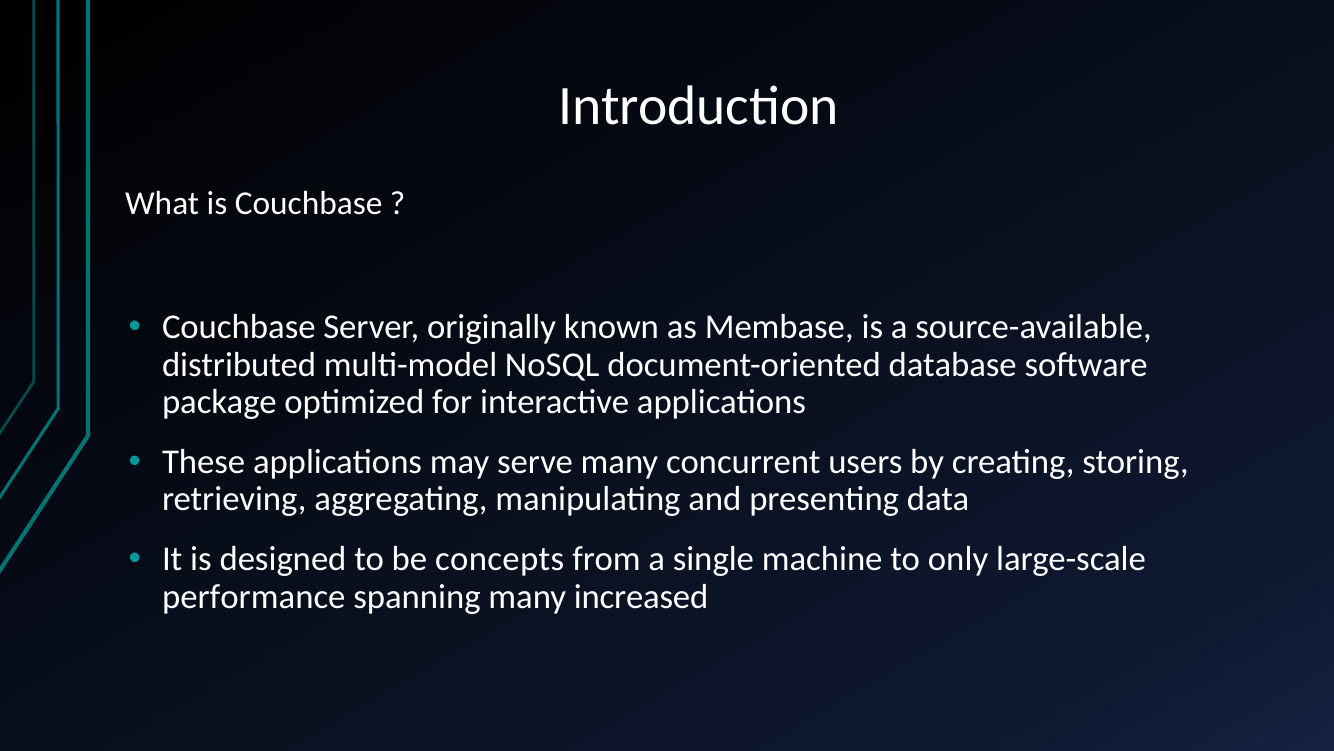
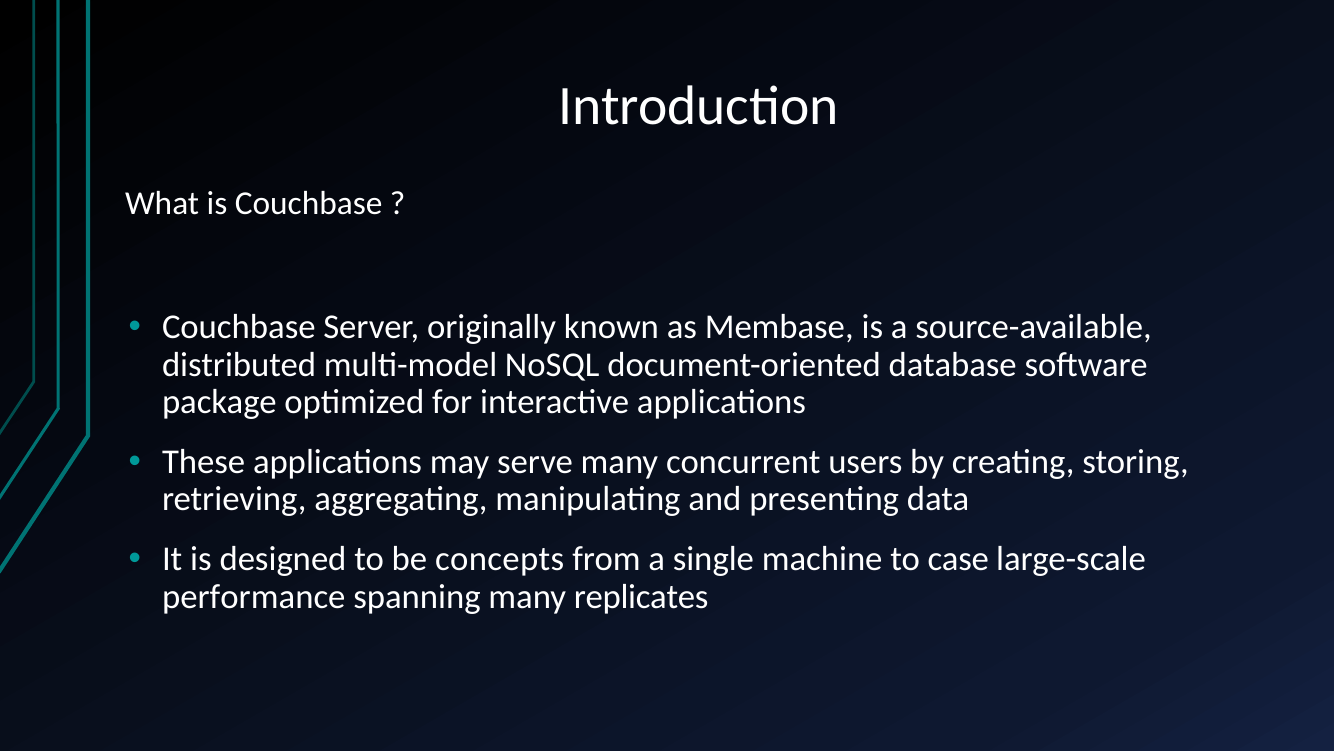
only: only -> case
increased: increased -> replicates
